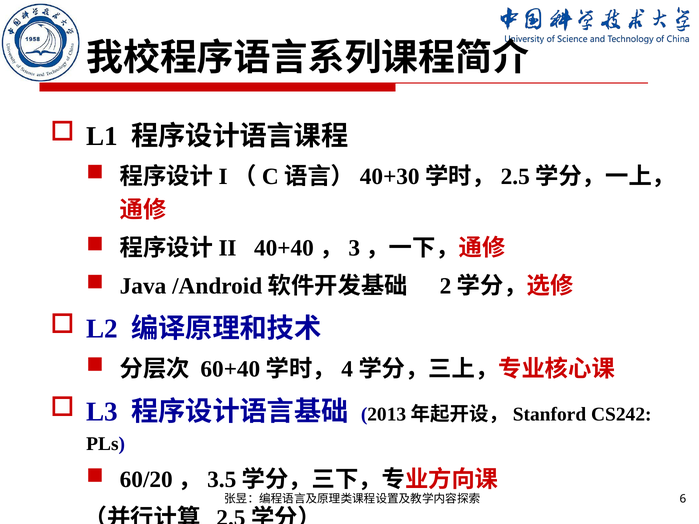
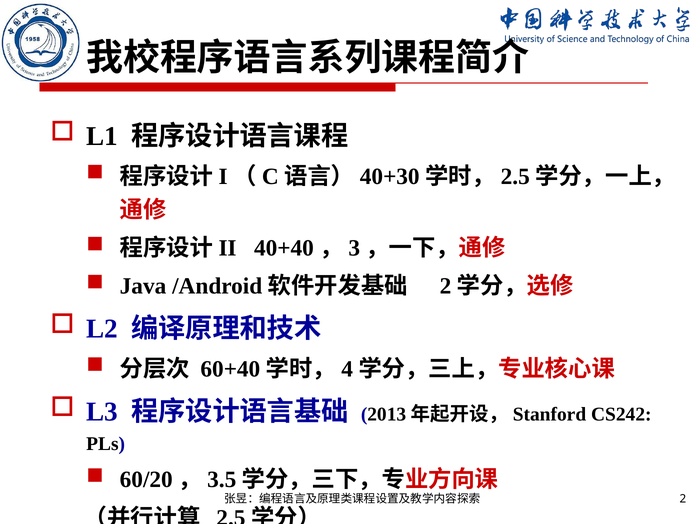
6: 6 -> 2
